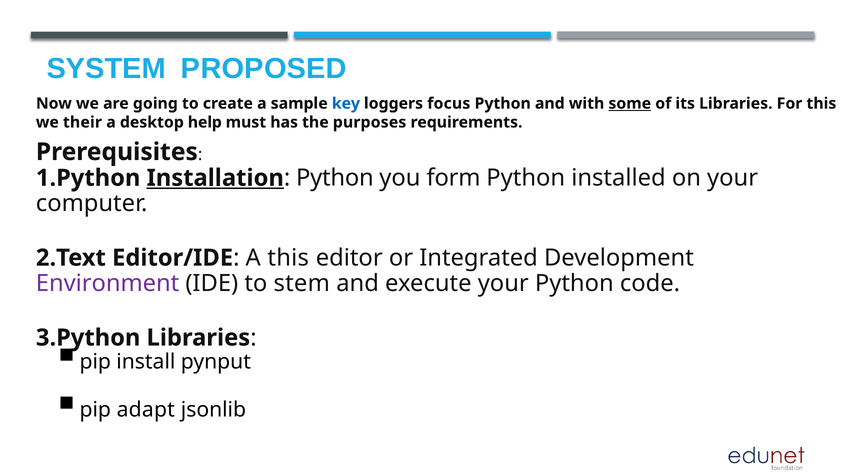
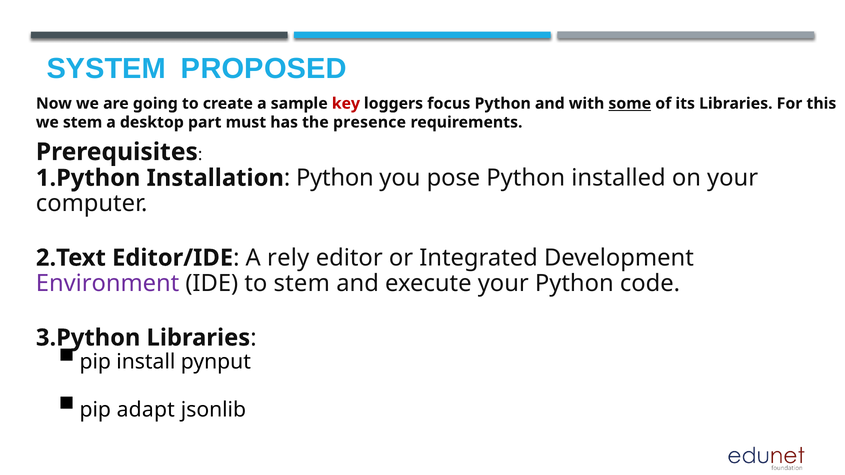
key colour: blue -> red
we their: their -> stem
help: help -> part
purposes: purposes -> presence
Installation underline: present -> none
form: form -> pose
A this: this -> rely
